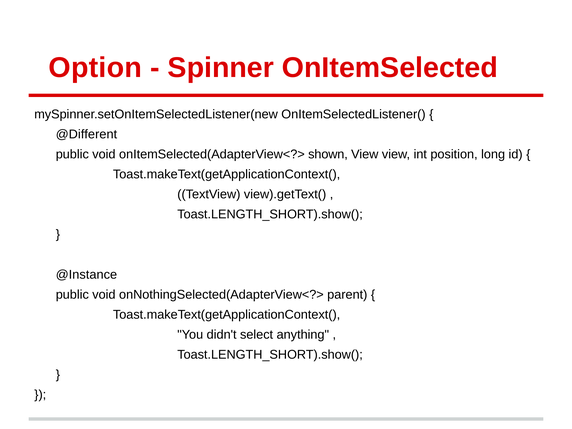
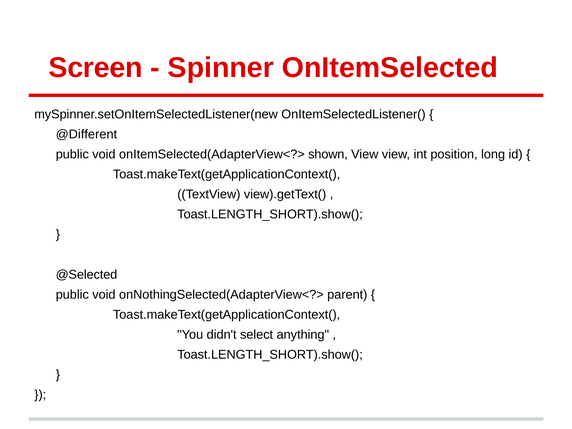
Option: Option -> Screen
@Instance: @Instance -> @Selected
